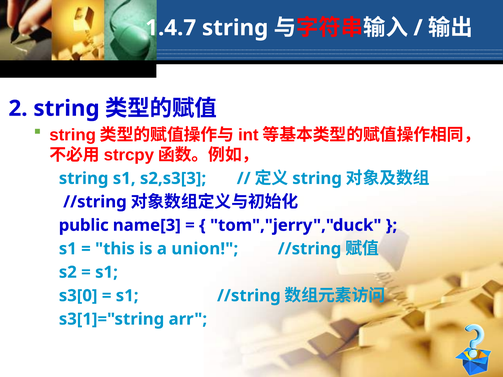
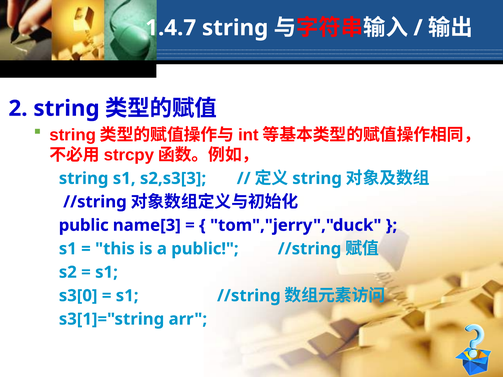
a union: union -> public
